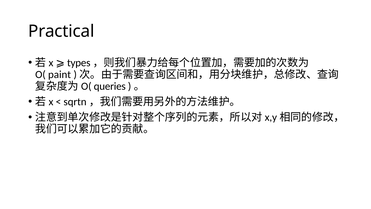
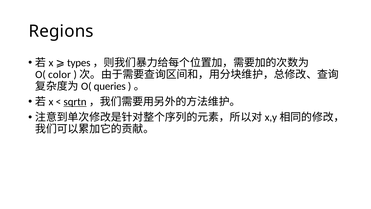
Practical: Practical -> Regions
paint: paint -> color
sqrtn underline: none -> present
